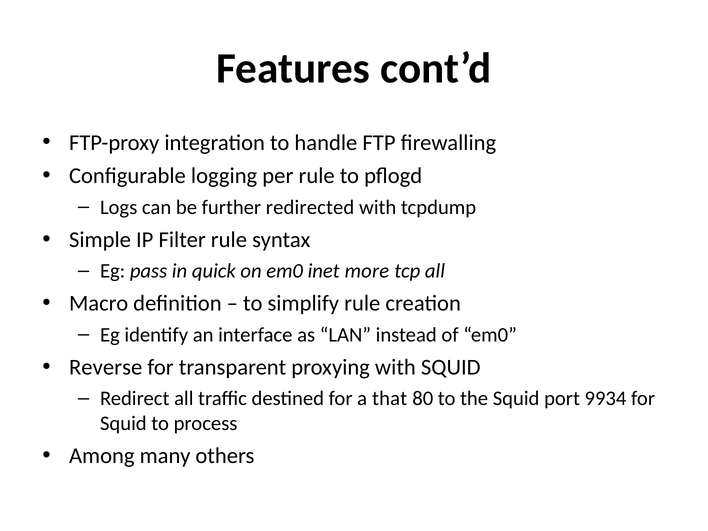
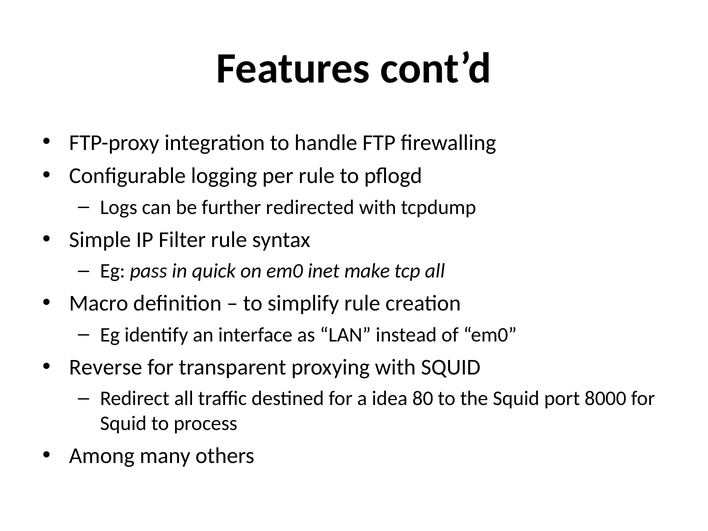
more: more -> make
that: that -> idea
9934: 9934 -> 8000
